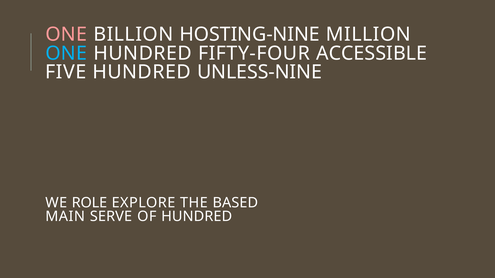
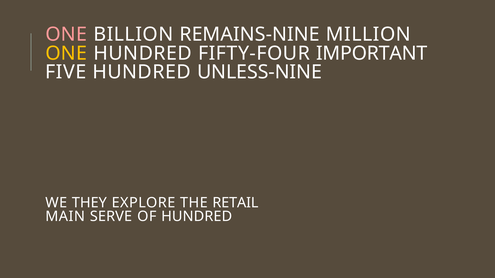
HOSTING-NINE: HOSTING-NINE -> REMAINS-NINE
ONE at (66, 53) colour: light blue -> yellow
ACCESSIBLE: ACCESSIBLE -> IMPORTANT
ROLE: ROLE -> THEY
BASED: BASED -> RETAIL
